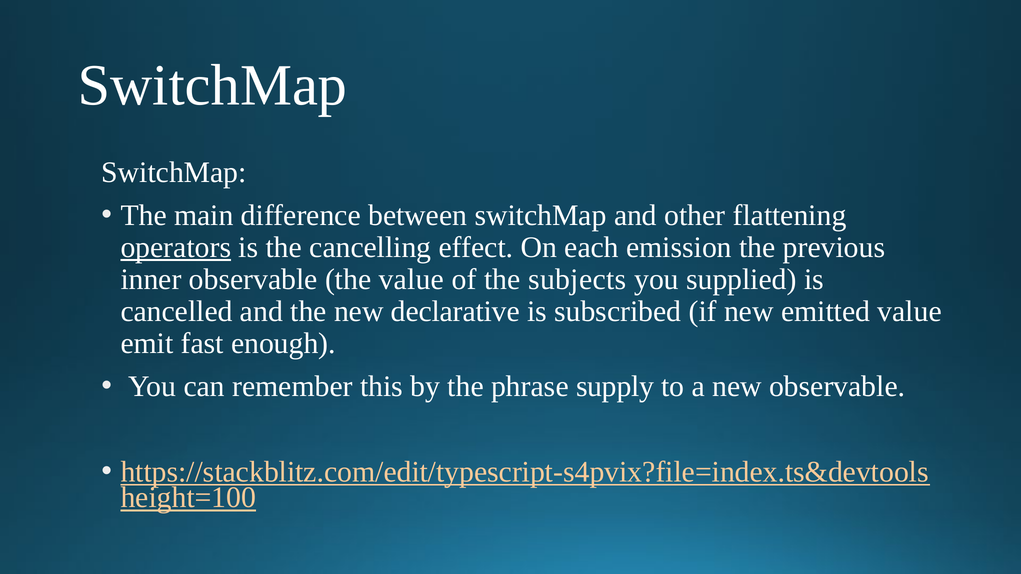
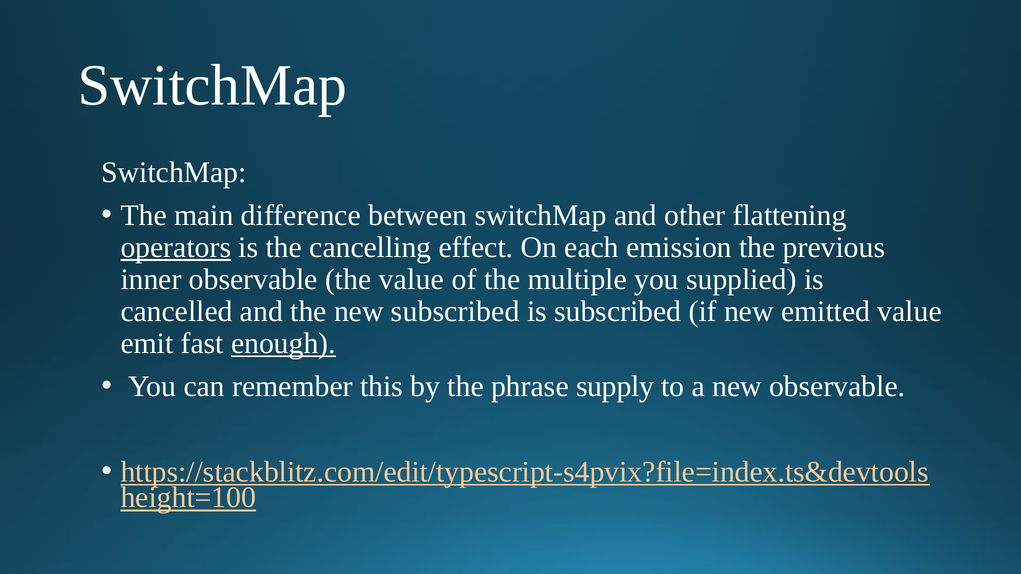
subjects: subjects -> multiple
new declarative: declarative -> subscribed
enough underline: none -> present
